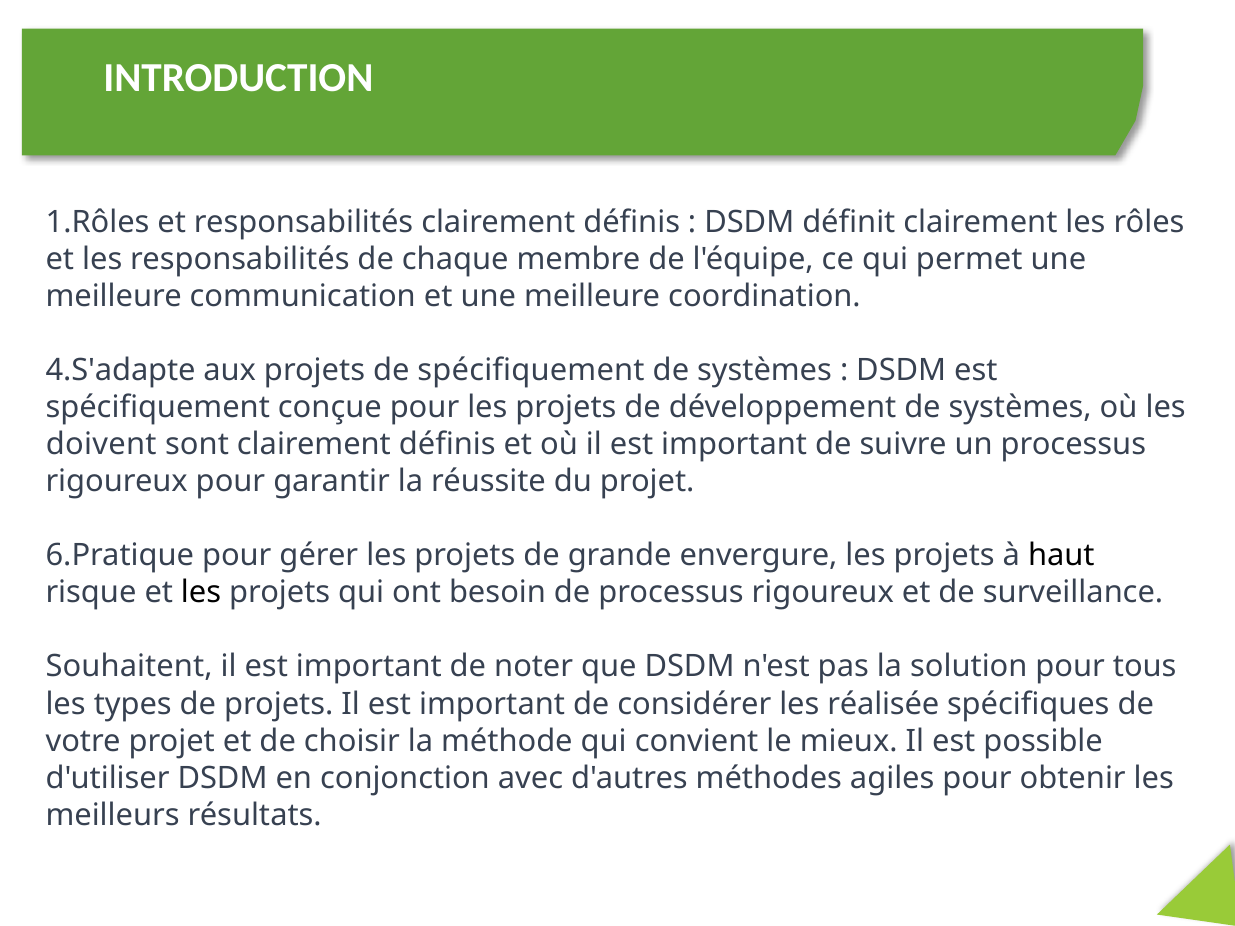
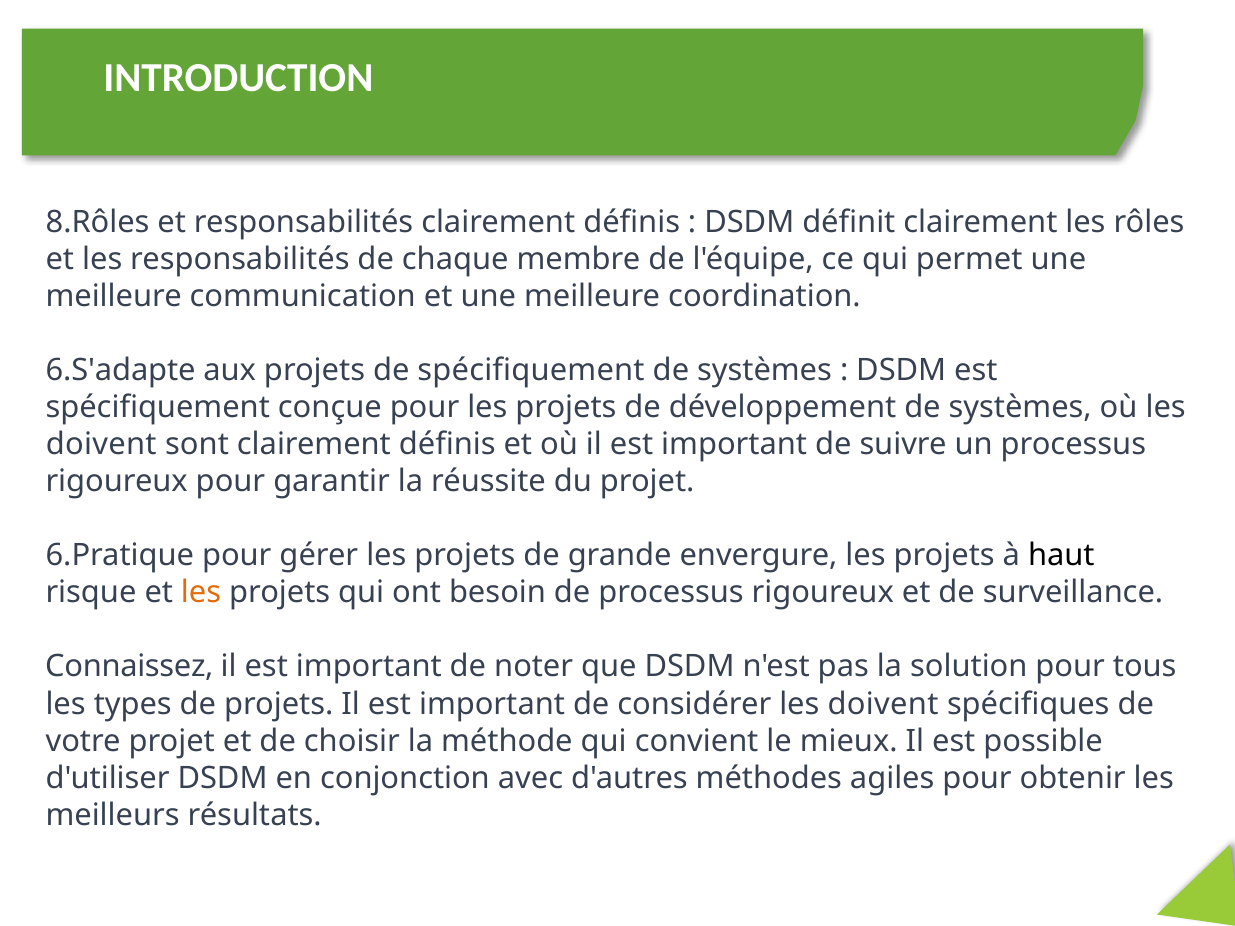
1.Rôles: 1.Rôles -> 8.Rôles
4.S'adapte: 4.S'adapte -> 6.S'adapte
les at (201, 593) colour: black -> orange
Souhaitent: Souhaitent -> Connaissez
considérer les réalisée: réalisée -> doivent
